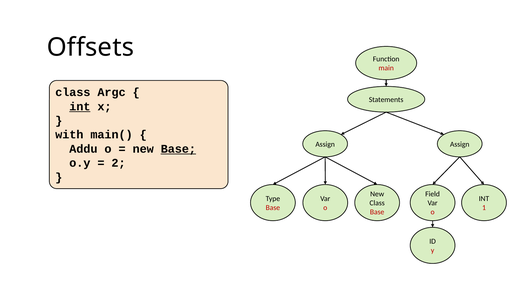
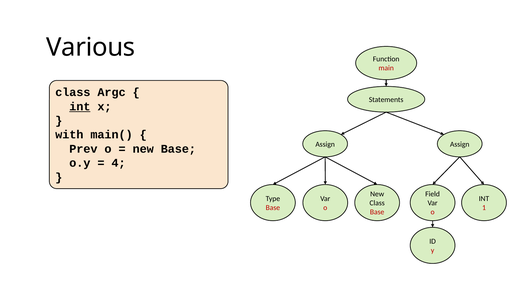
Offsets: Offsets -> Various
Addu: Addu -> Prev
Base at (178, 149) underline: present -> none
2: 2 -> 4
